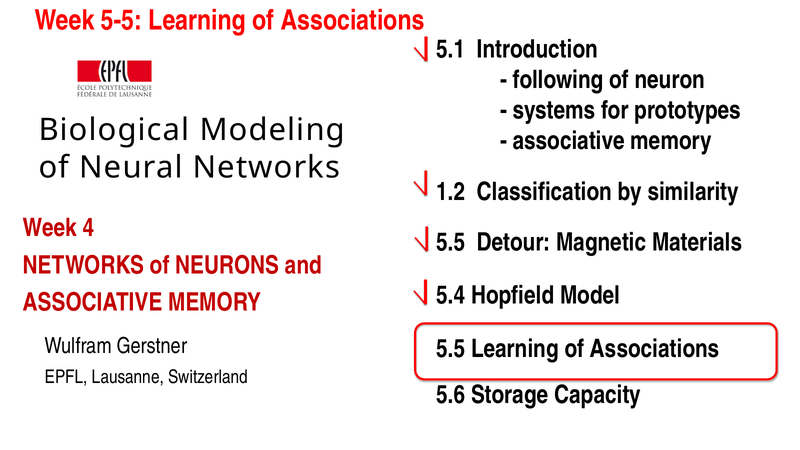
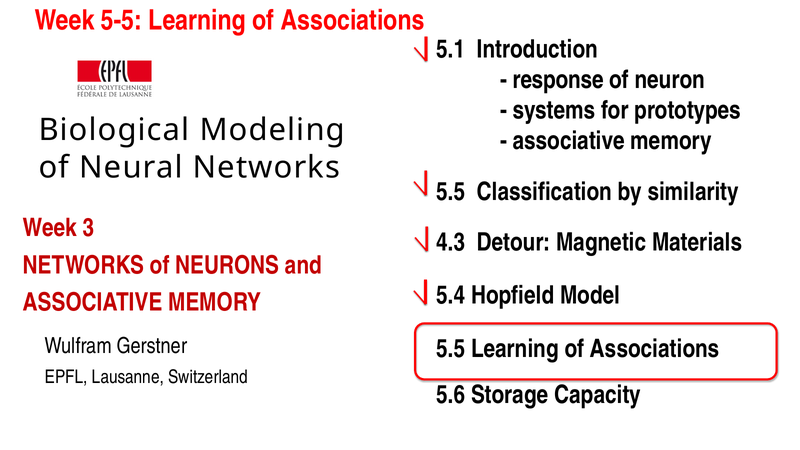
following: following -> response
1.2 at (451, 192): 1.2 -> 5.5
4: 4 -> 3
5.5 at (451, 243): 5.5 -> 4.3
